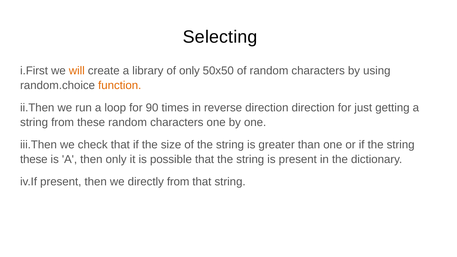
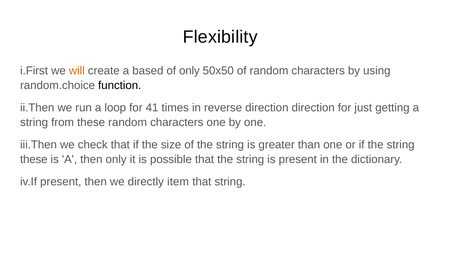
Selecting: Selecting -> Flexibility
library: library -> based
function colour: orange -> black
90: 90 -> 41
directly from: from -> item
